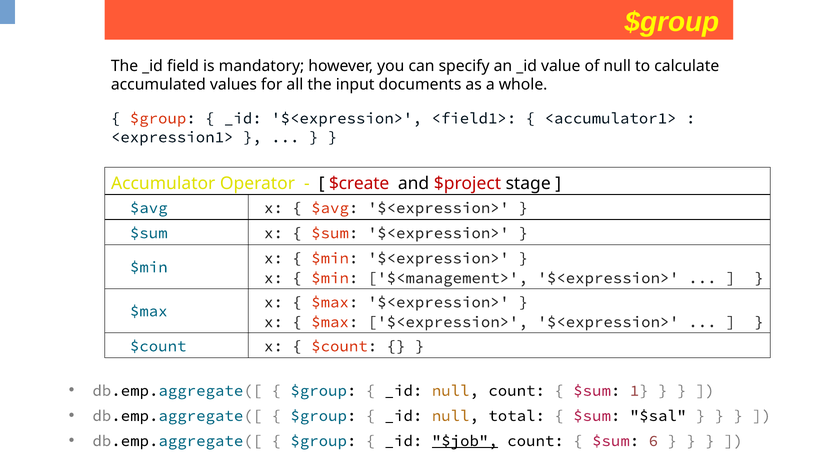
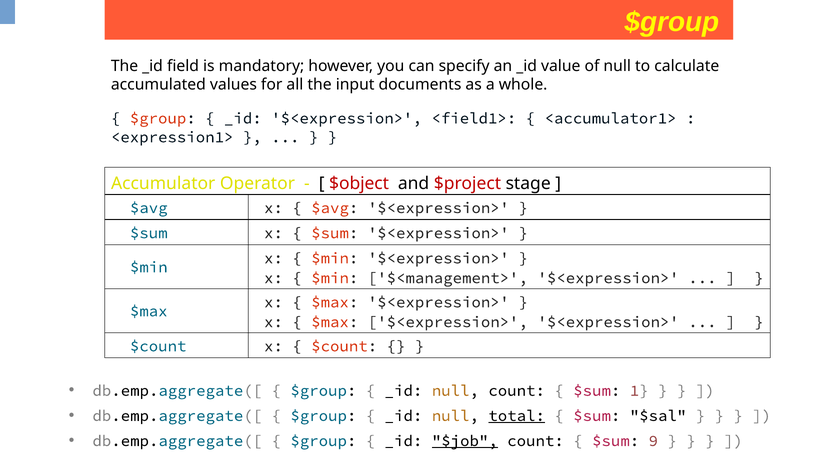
$create: $create -> $object
total underline: none -> present
6: 6 -> 9
